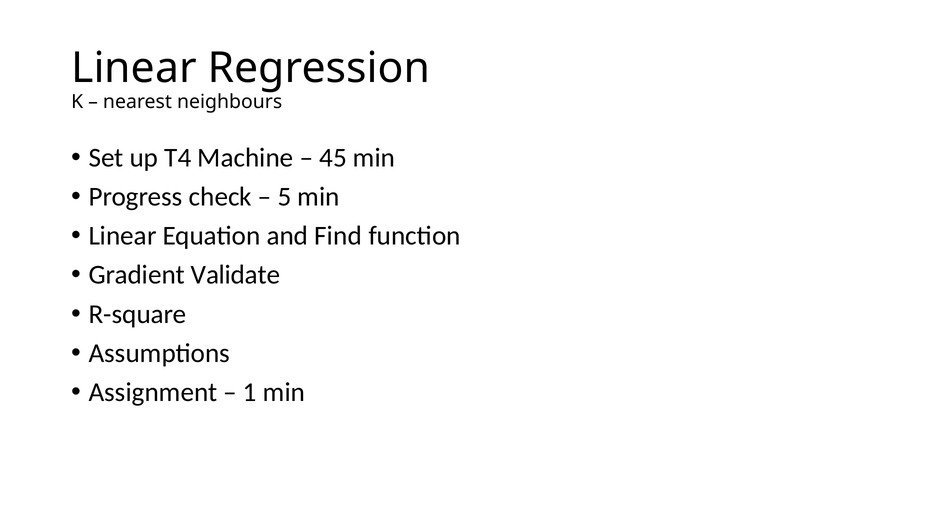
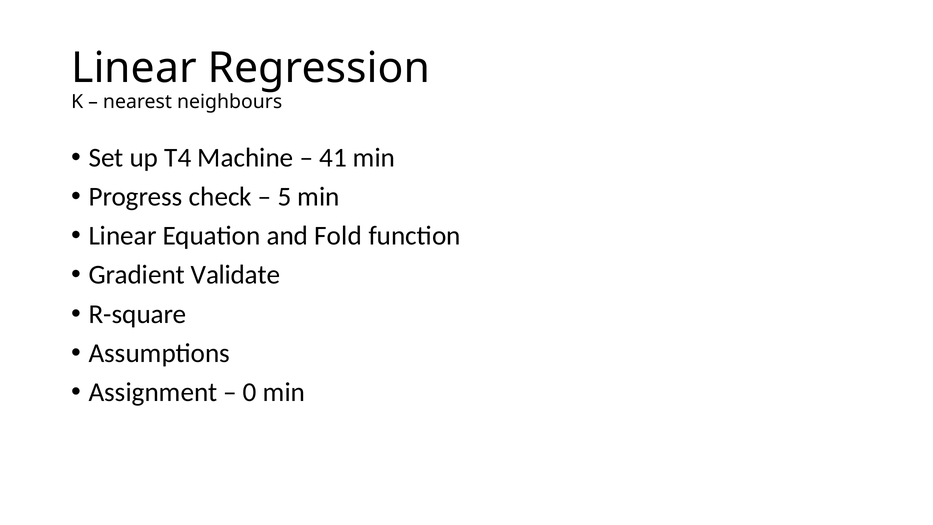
45: 45 -> 41
Find: Find -> Fold
1: 1 -> 0
